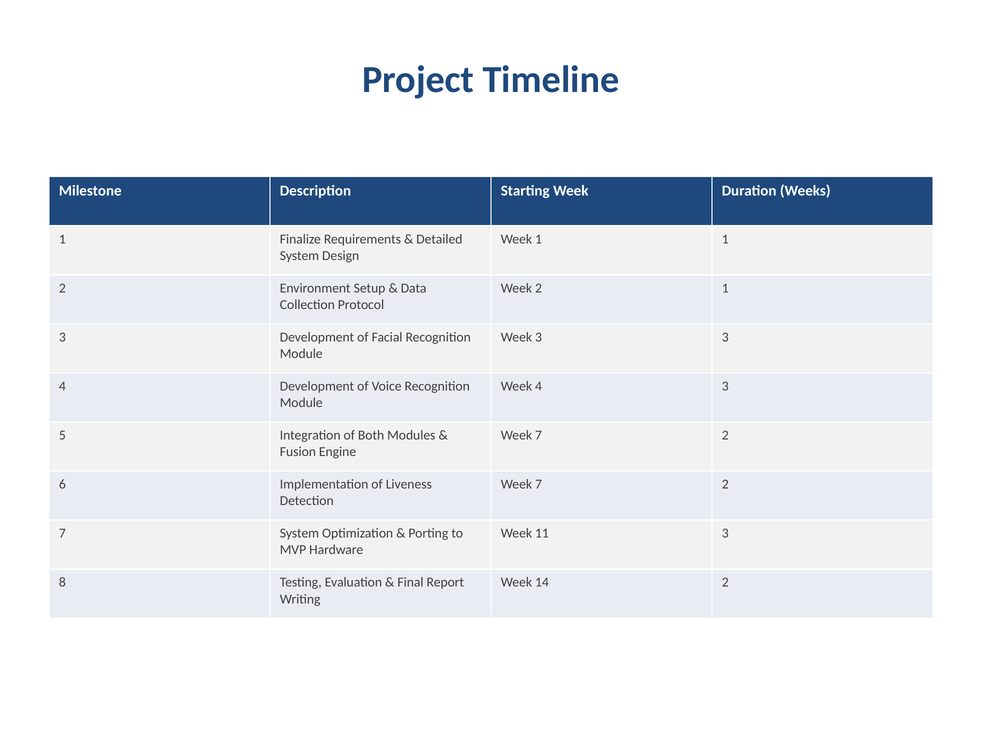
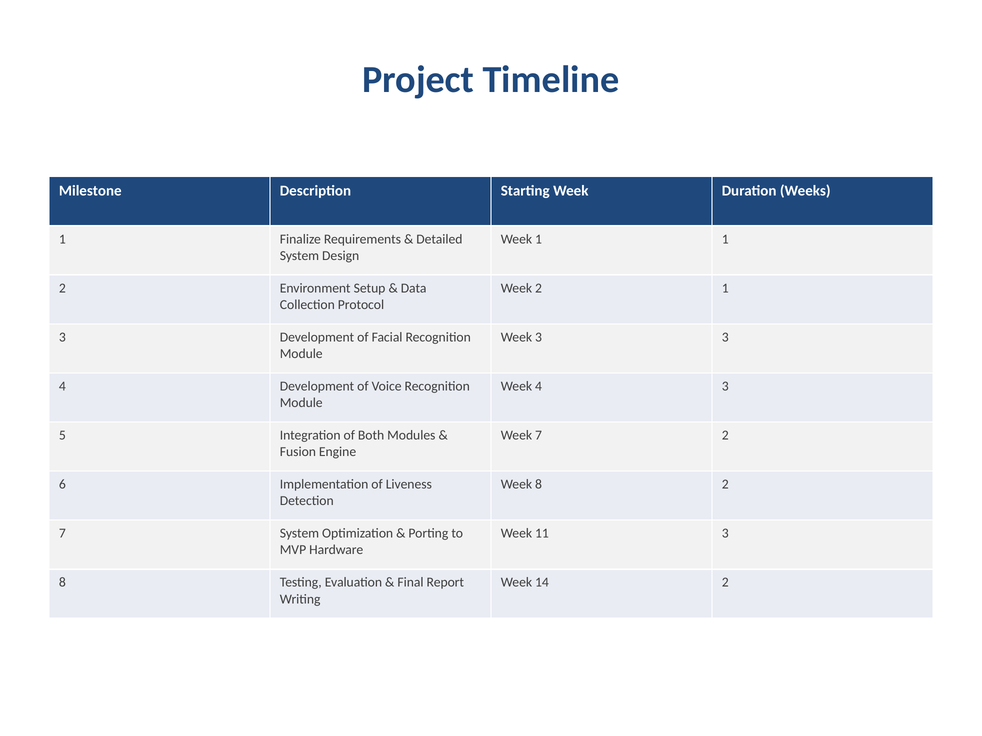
7 at (538, 485): 7 -> 8
